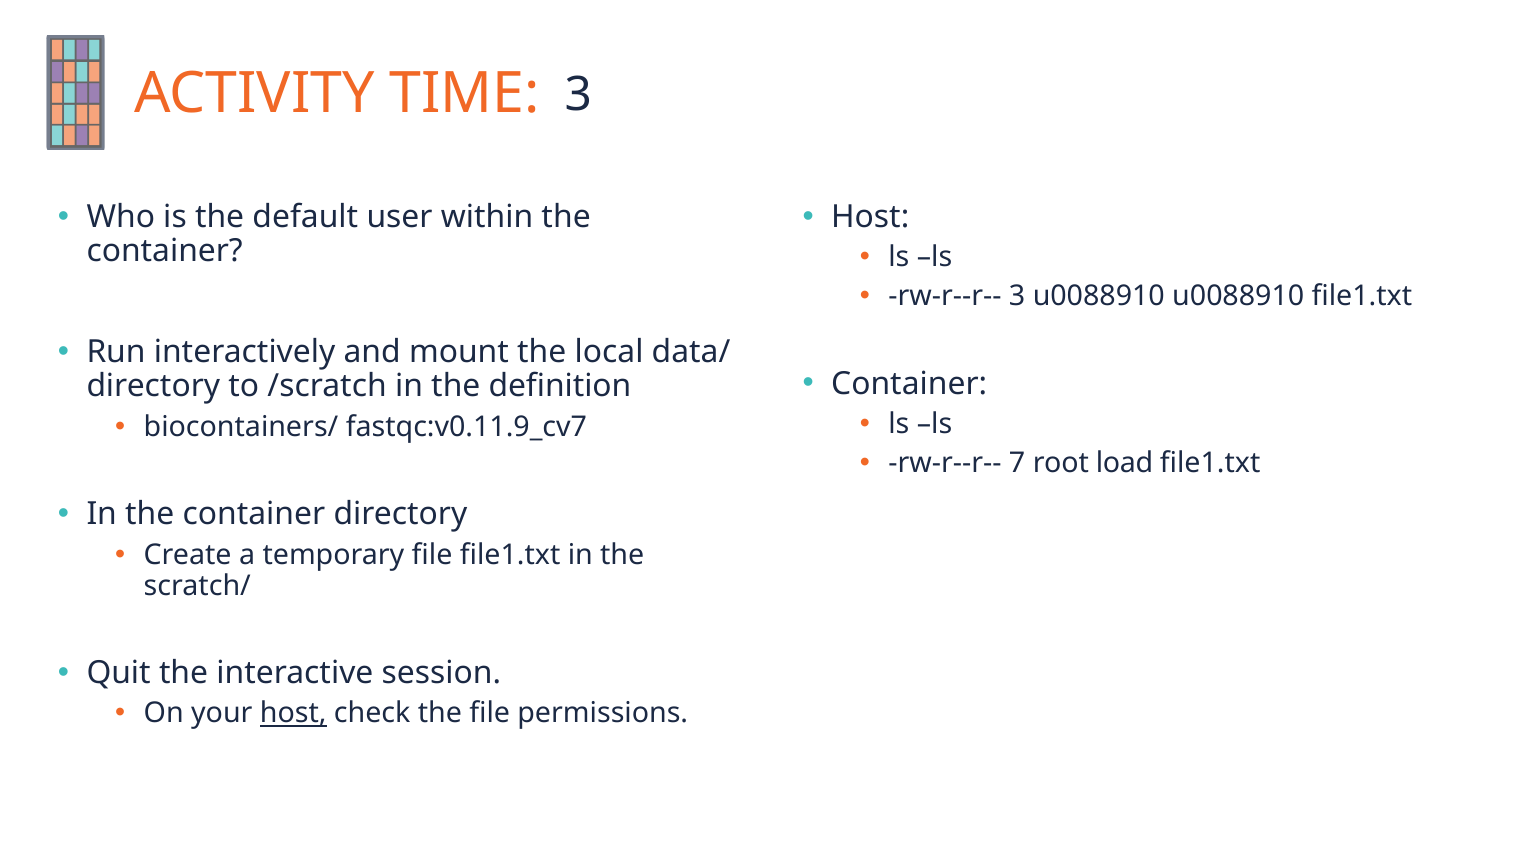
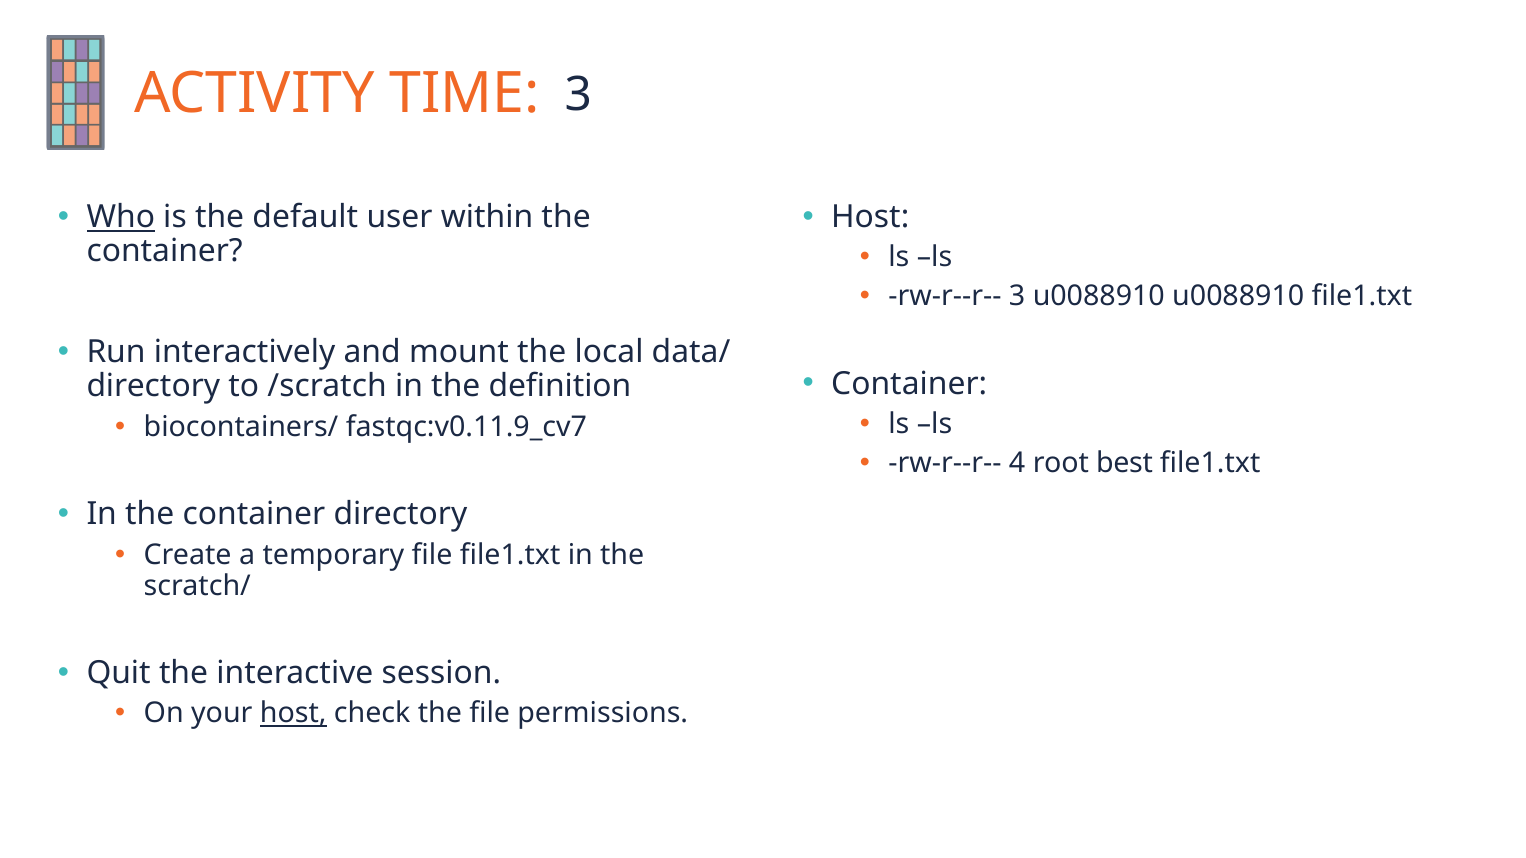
Who underline: none -> present
7: 7 -> 4
load: load -> best
